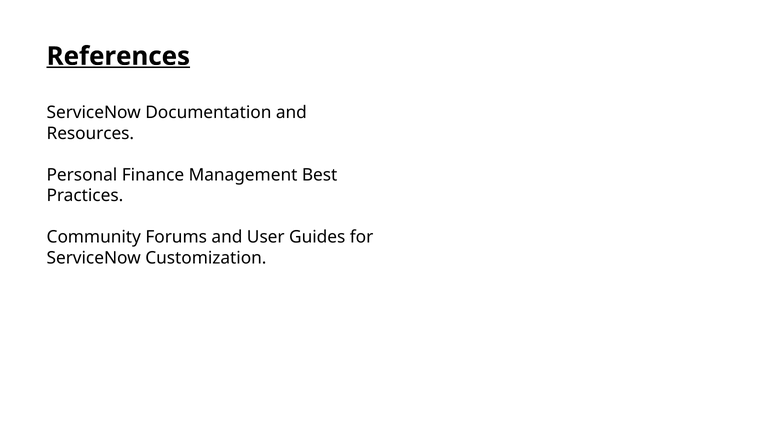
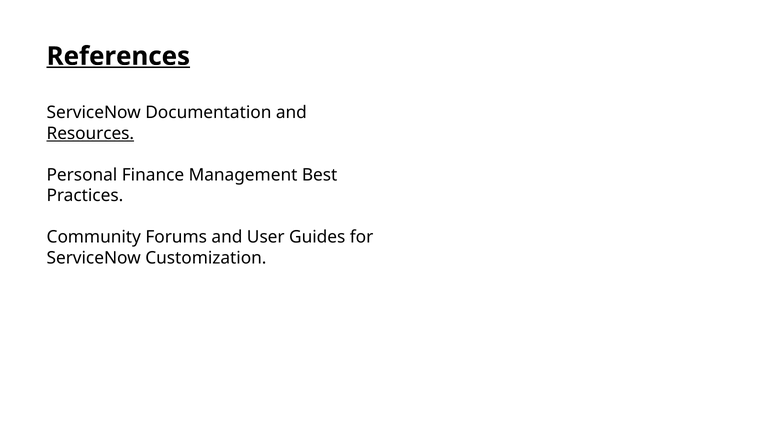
Resources underline: none -> present
